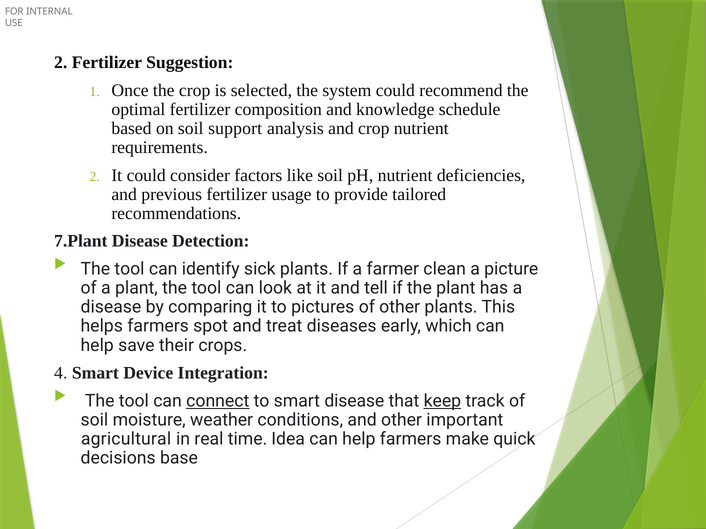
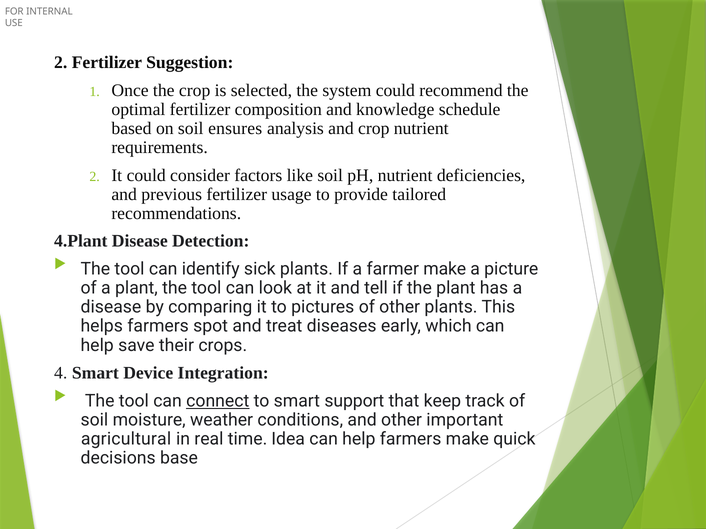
support: support -> ensures
7.Plant: 7.Plant -> 4.Plant
farmer clean: clean -> make
smart disease: disease -> support
keep underline: present -> none
